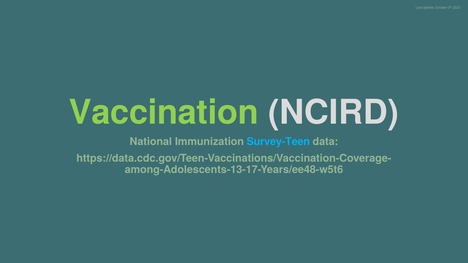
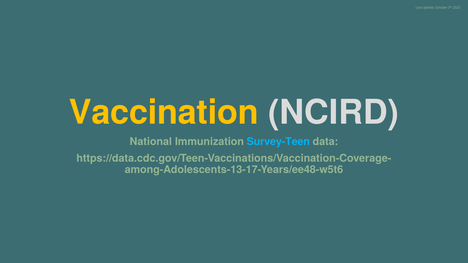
Vaccination colour: light green -> yellow
